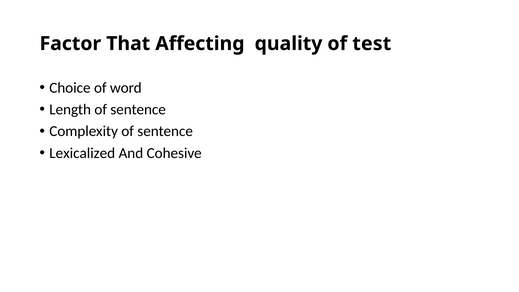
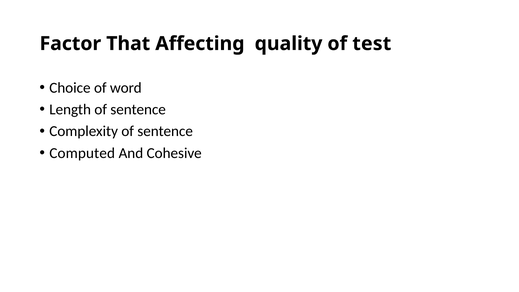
Lexicalized: Lexicalized -> Computed
